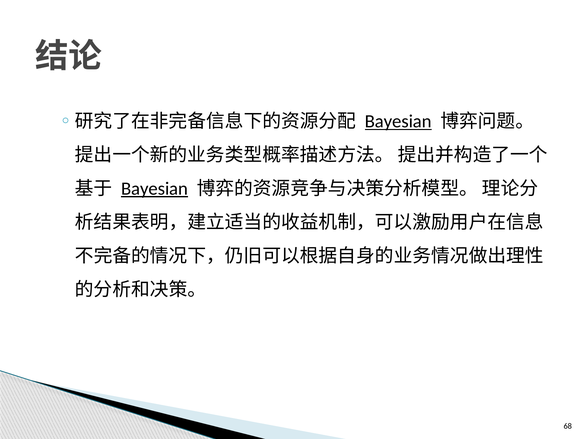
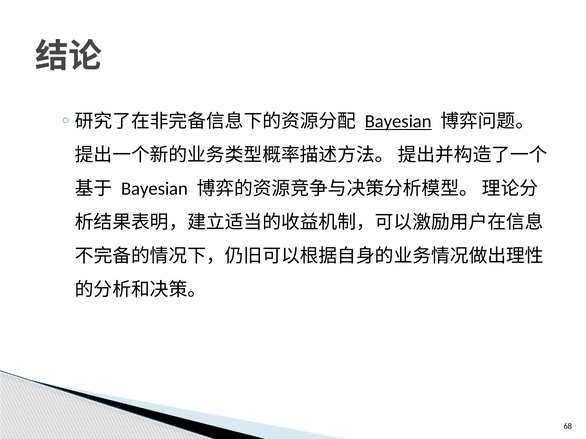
Bayesian at (155, 189) underline: present -> none
